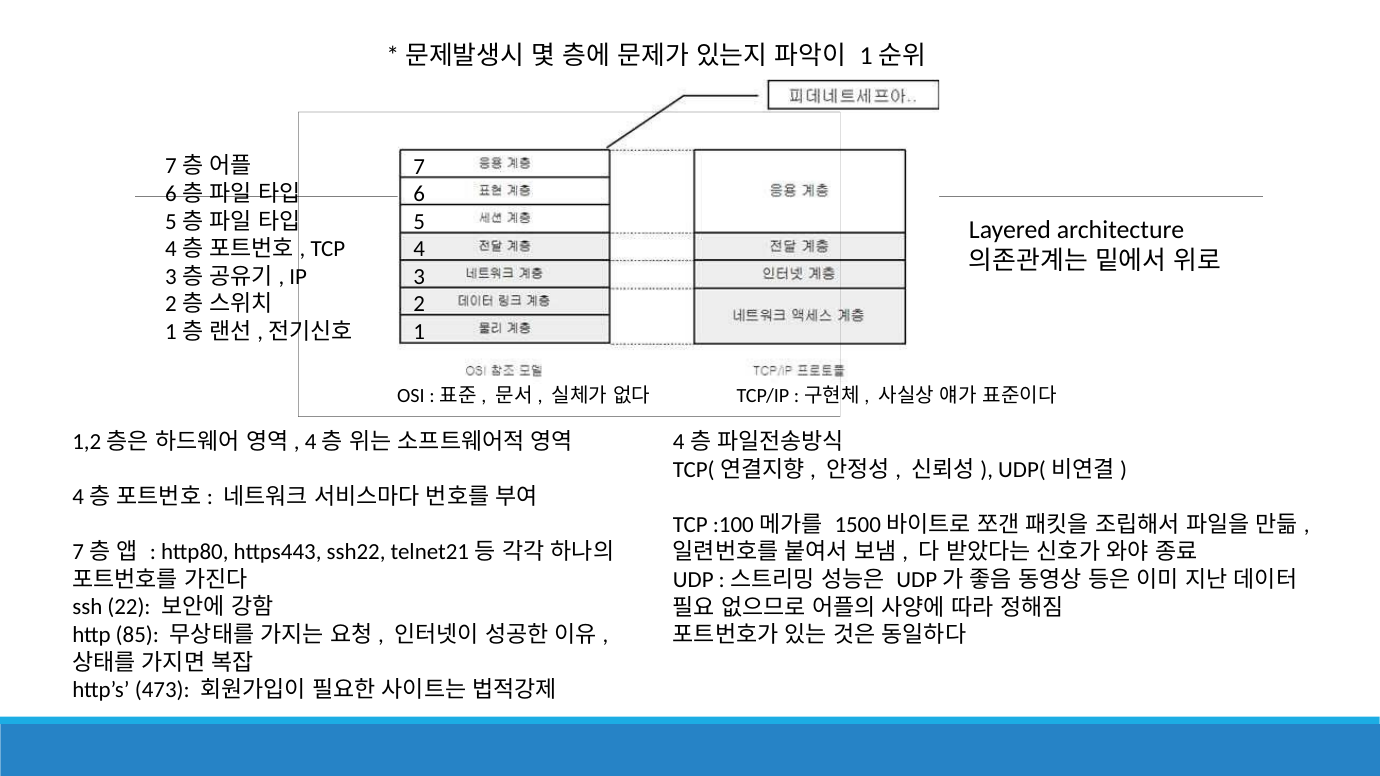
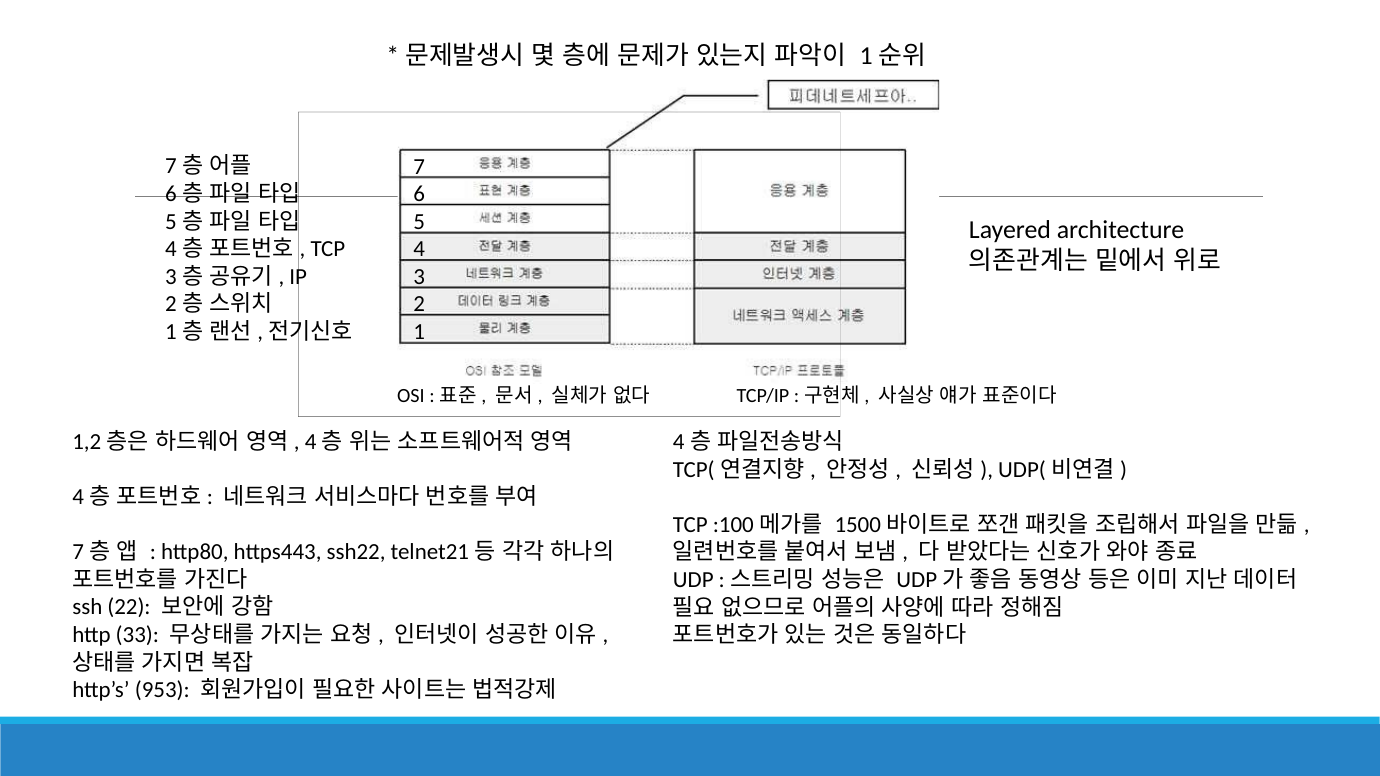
85: 85 -> 33
473: 473 -> 953
